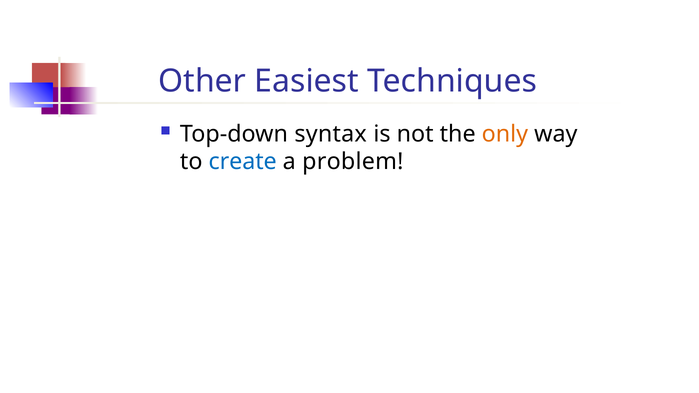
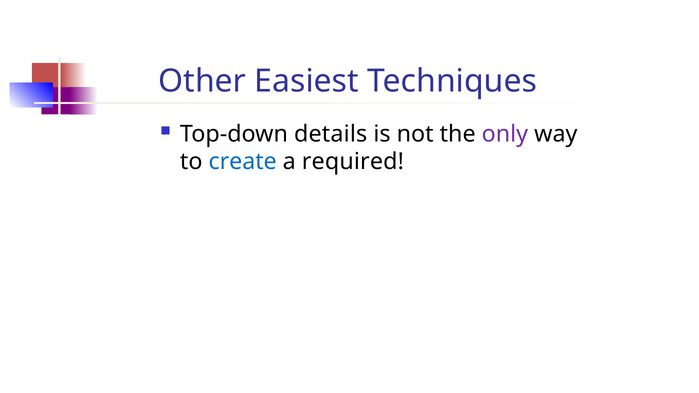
syntax: syntax -> details
only colour: orange -> purple
problem: problem -> required
